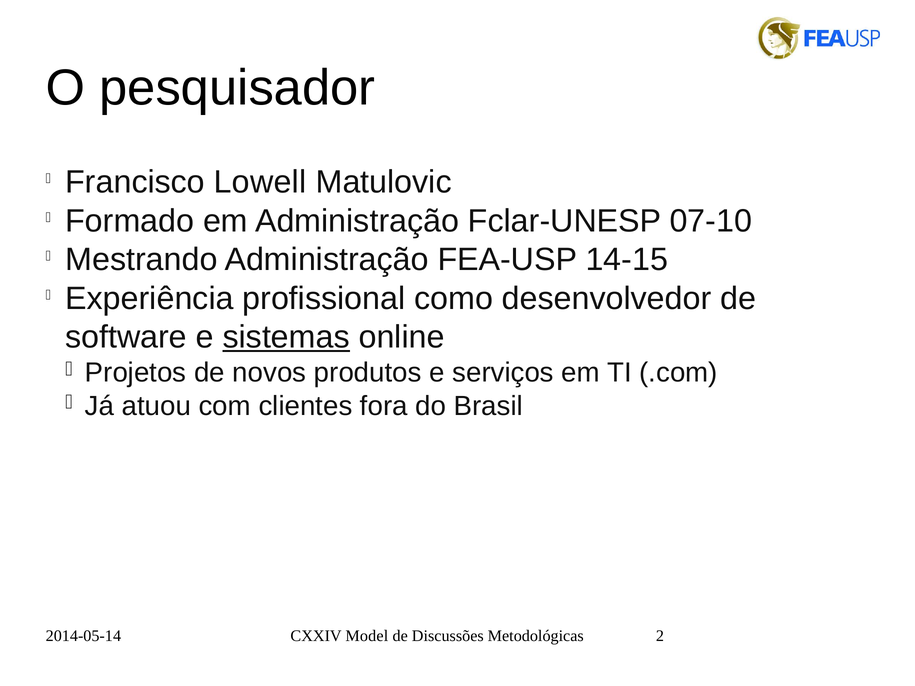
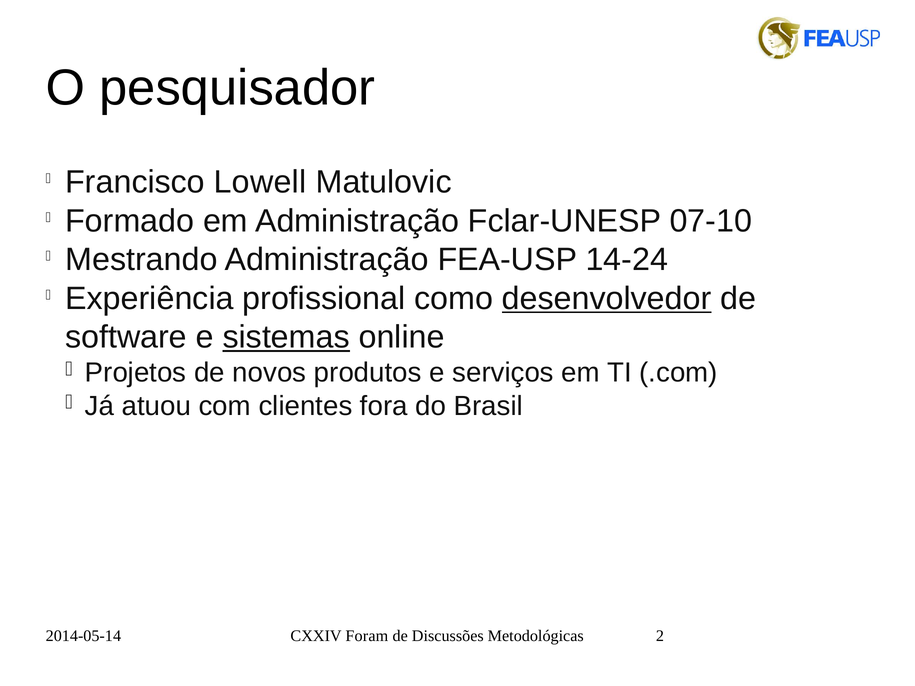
14-15: 14-15 -> 14-24
desenvolvedor underline: none -> present
Model: Model -> Foram
